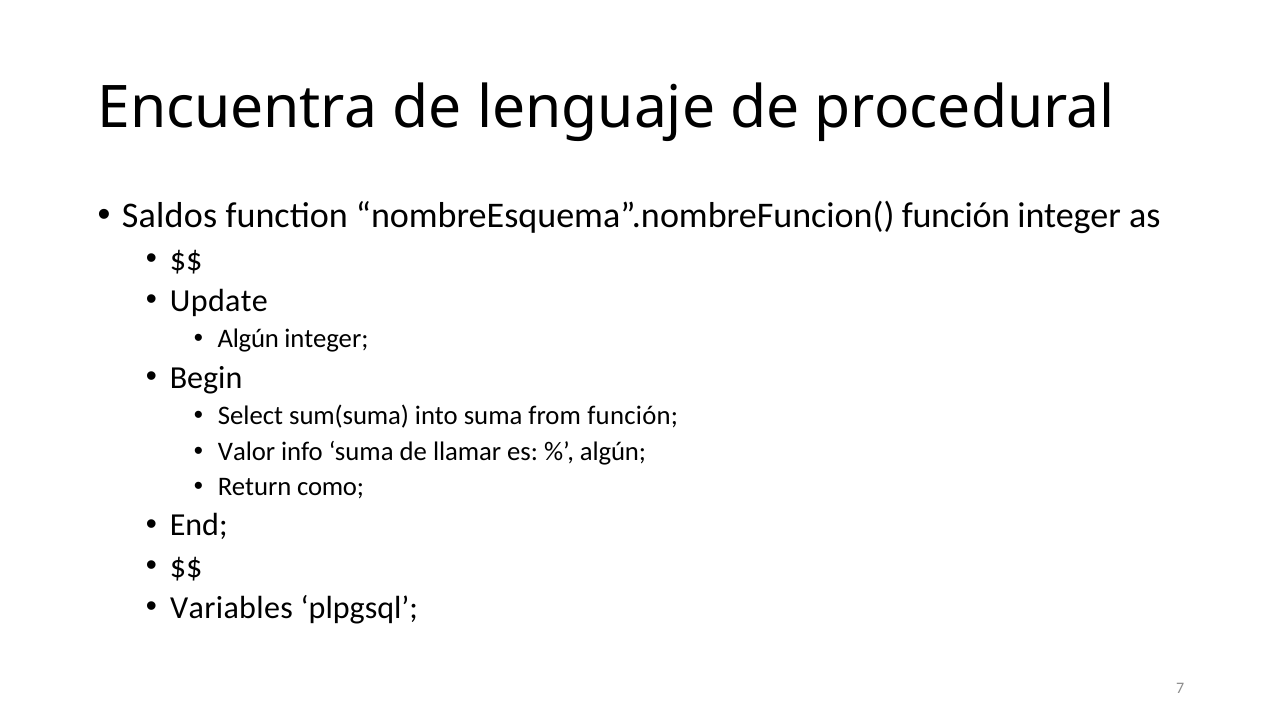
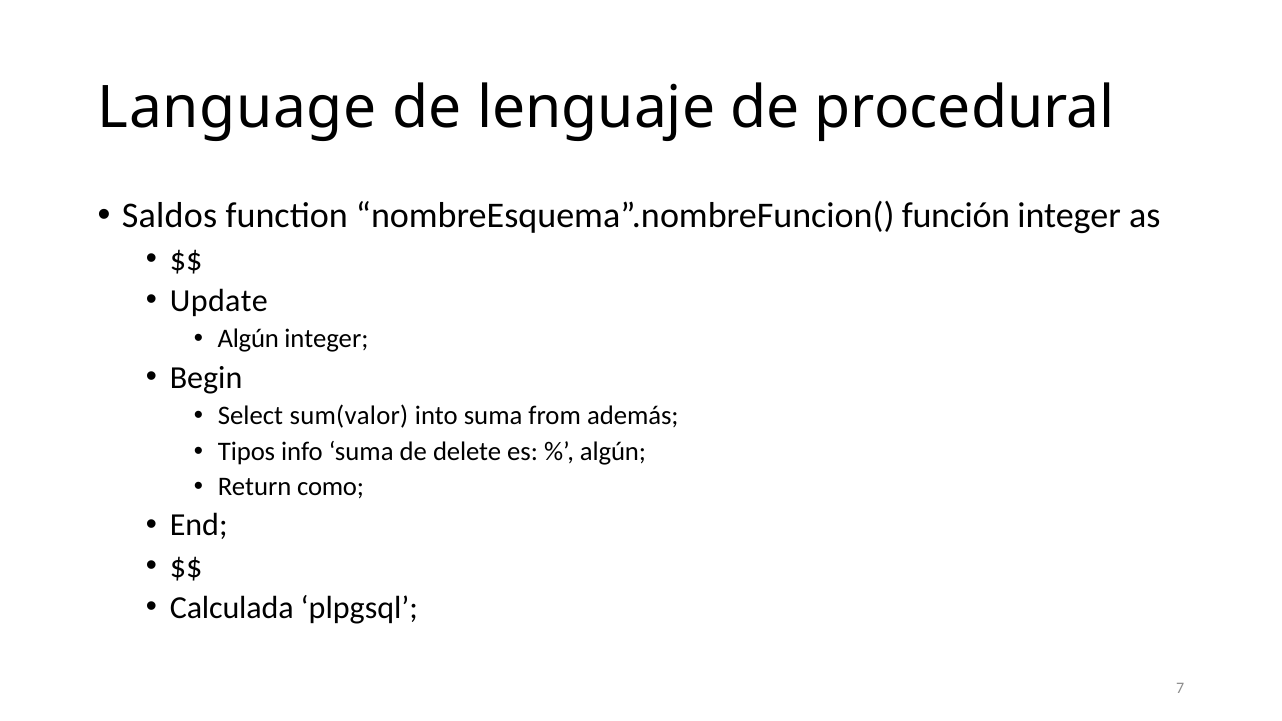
Encuentra: Encuentra -> Language
sum(suma: sum(suma -> sum(valor
from función: función -> además
Valor: Valor -> Tipos
llamar: llamar -> delete
Variables: Variables -> Calculada
